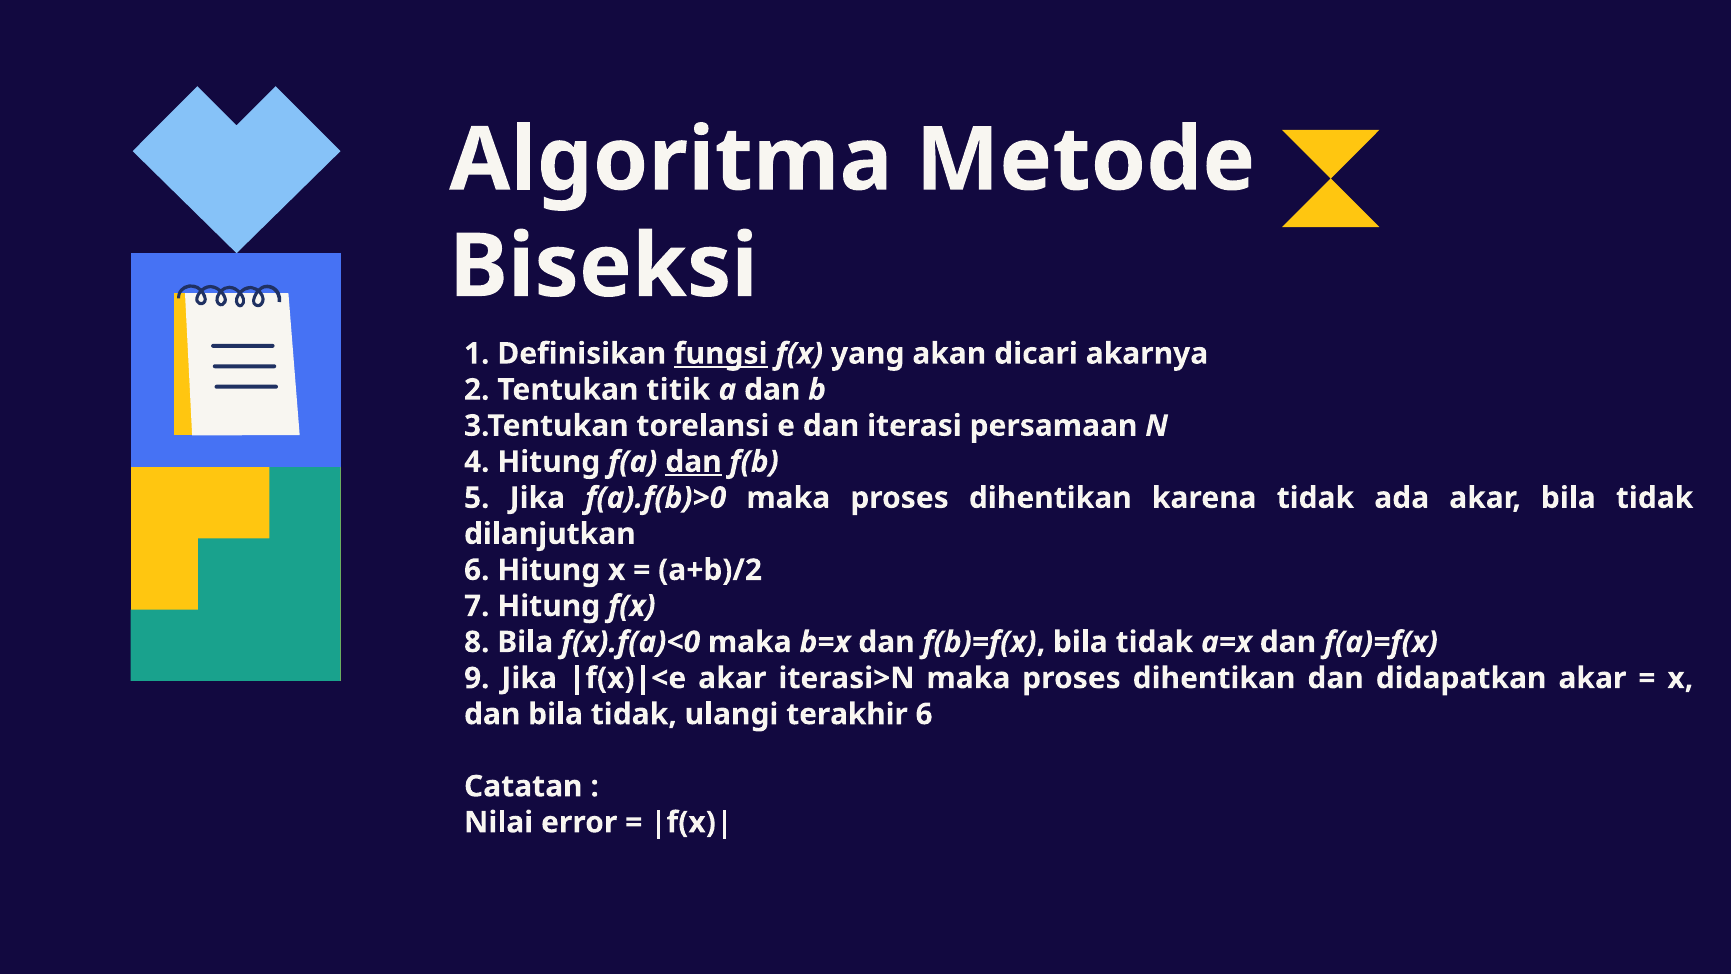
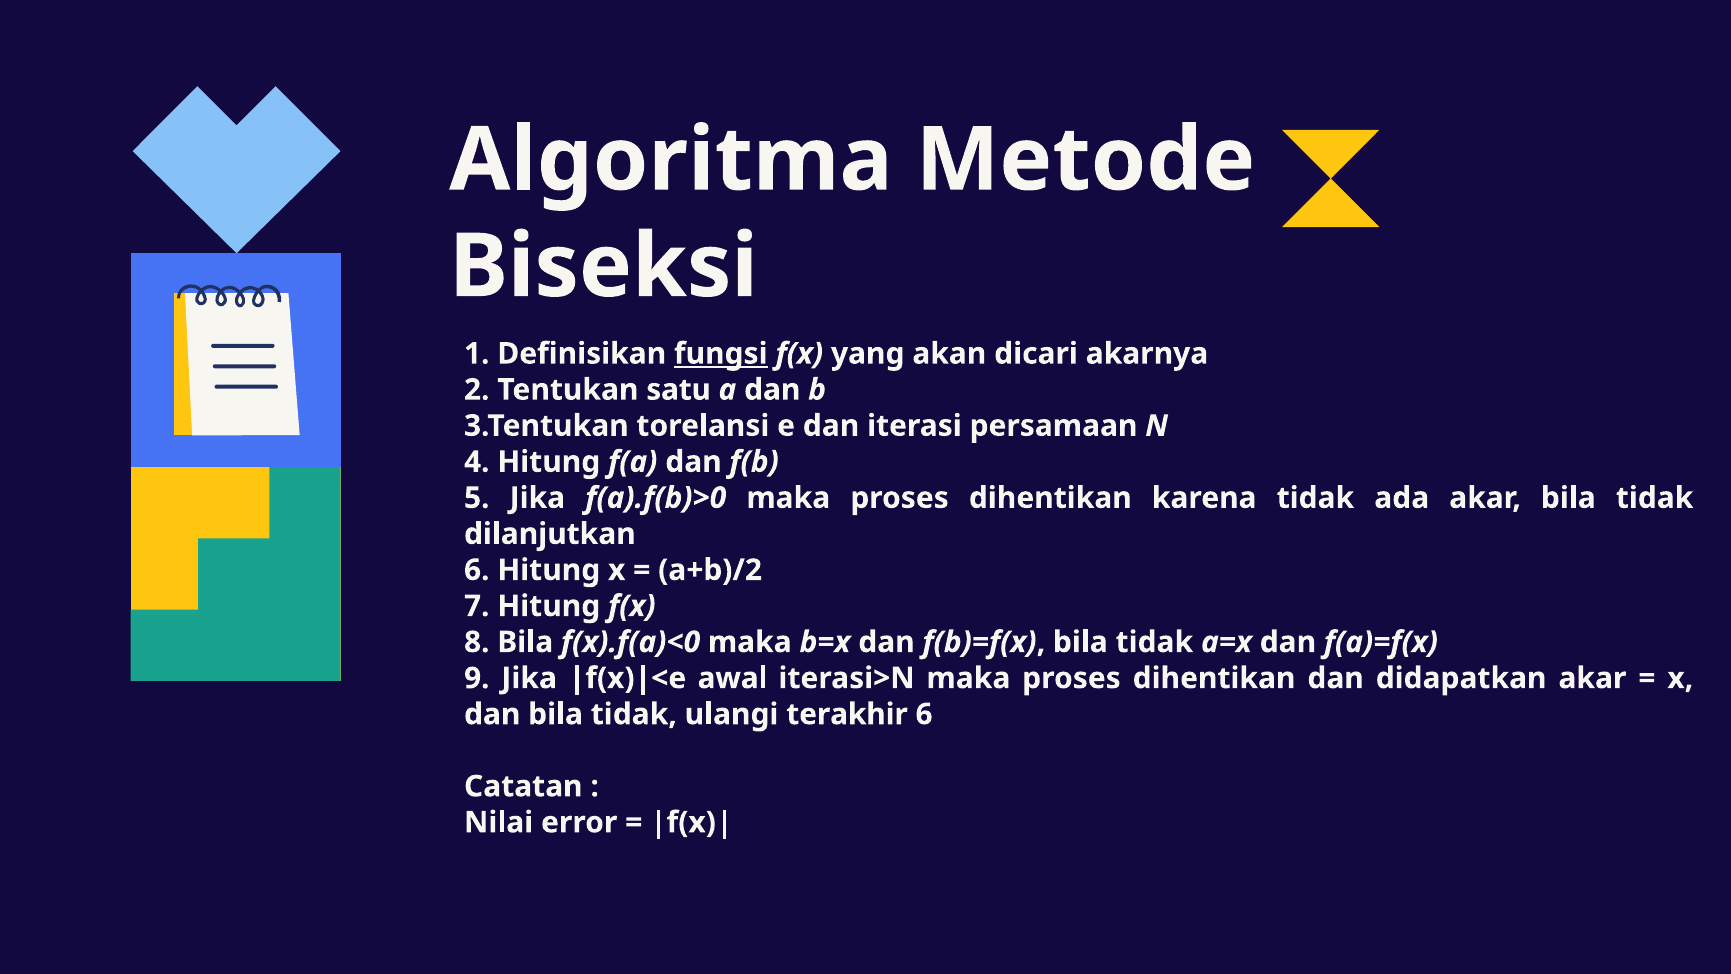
titik: titik -> satu
dan at (693, 462) underline: present -> none
akar at (732, 678): akar -> awal
